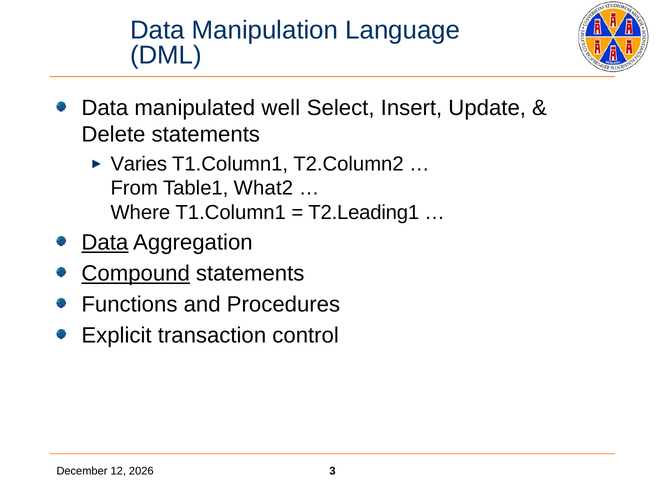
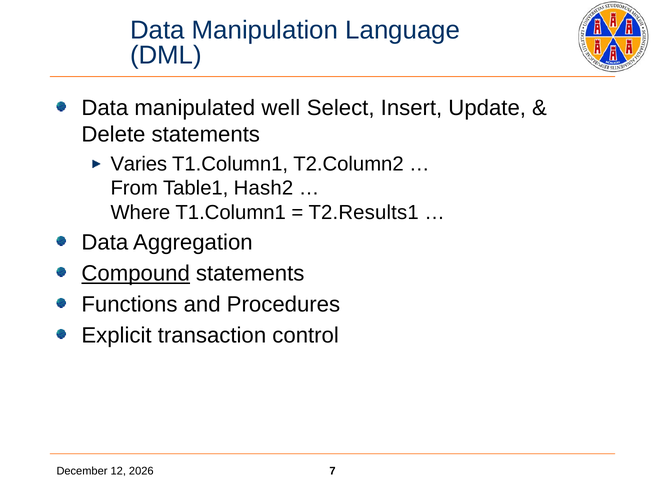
What2: What2 -> Hash2
T2.Leading1: T2.Leading1 -> T2.Results1
Data at (105, 243) underline: present -> none
3: 3 -> 7
